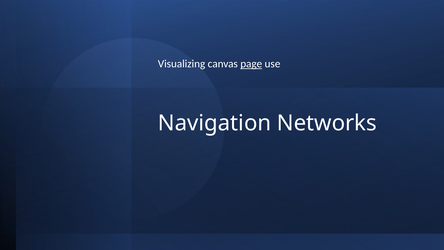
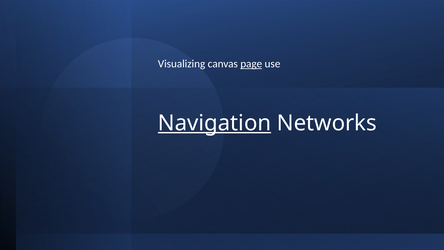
Navigation underline: none -> present
